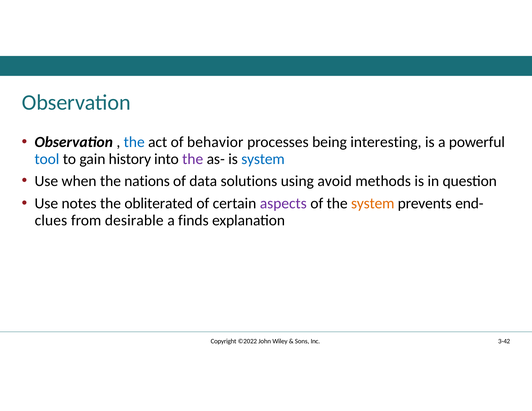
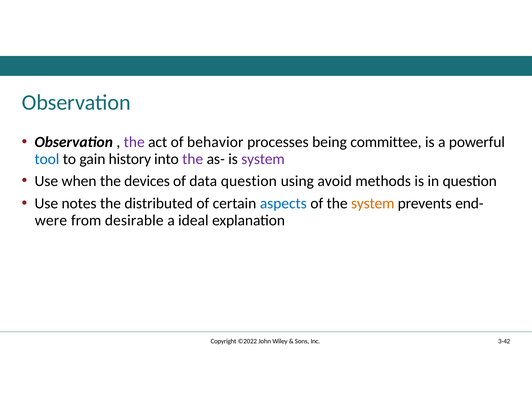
the at (134, 142) colour: blue -> purple
interesting: interesting -> committee
system at (263, 159) colour: blue -> purple
nations: nations -> devices
data solutions: solutions -> question
obliterated: obliterated -> distributed
aspects colour: purple -> blue
clues: clues -> were
finds: finds -> ideal
